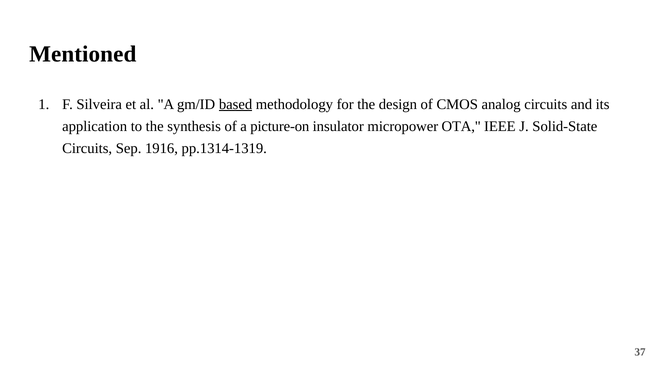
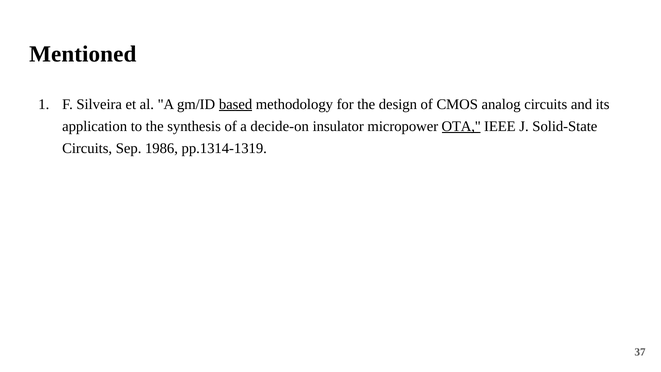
picture-on: picture-on -> decide-on
OTA underline: none -> present
1916: 1916 -> 1986
